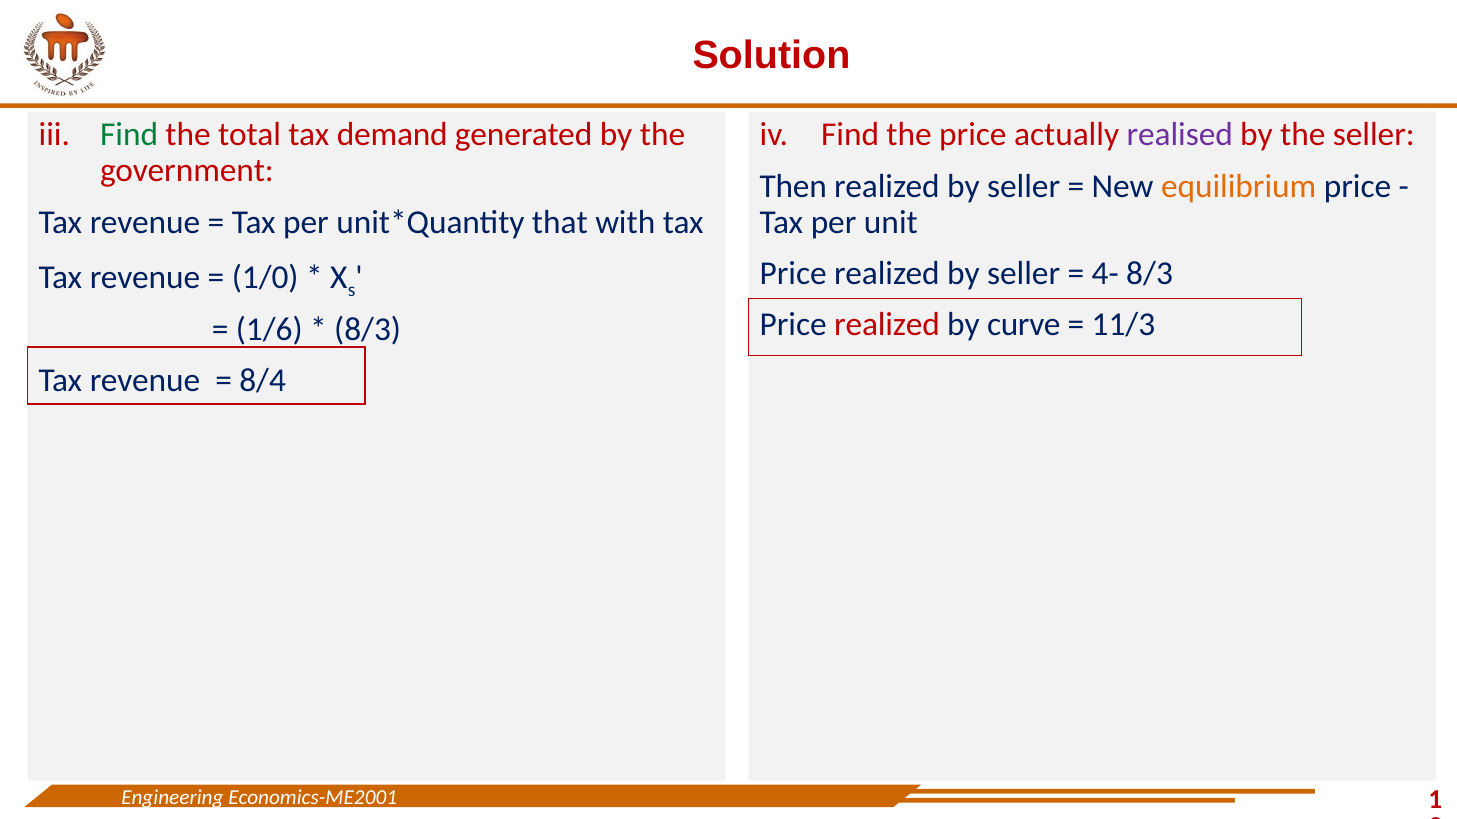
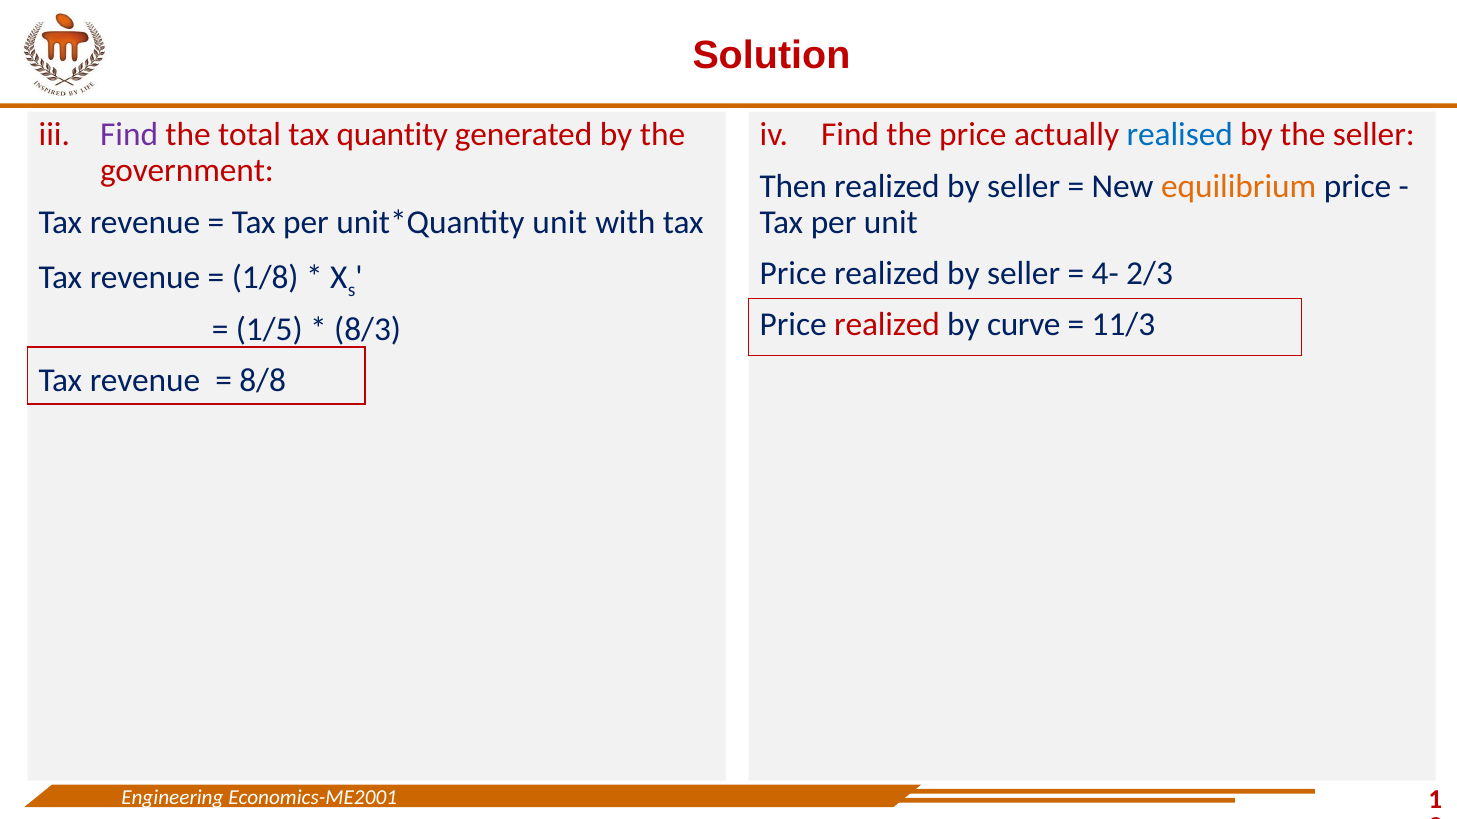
Find at (129, 135) colour: green -> purple
demand: demand -> quantity
realised colour: purple -> blue
that at (560, 222): that -> unit
4- 8/3: 8/3 -> 2/3
1/0: 1/0 -> 1/8
1/6: 1/6 -> 1/5
8/4: 8/4 -> 8/8
